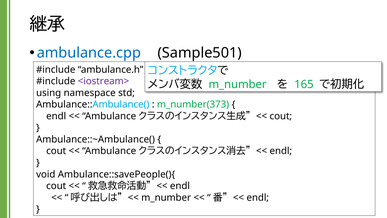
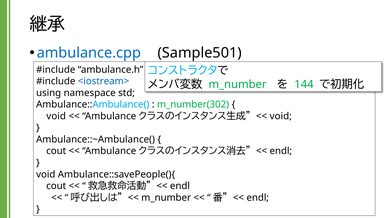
165: 165 -> 144
<iostream> colour: purple -> blue
m_number(373: m_number(373 -> m_number(302
endl at (56, 116): endl -> void
cout at (281, 116): cout -> void
